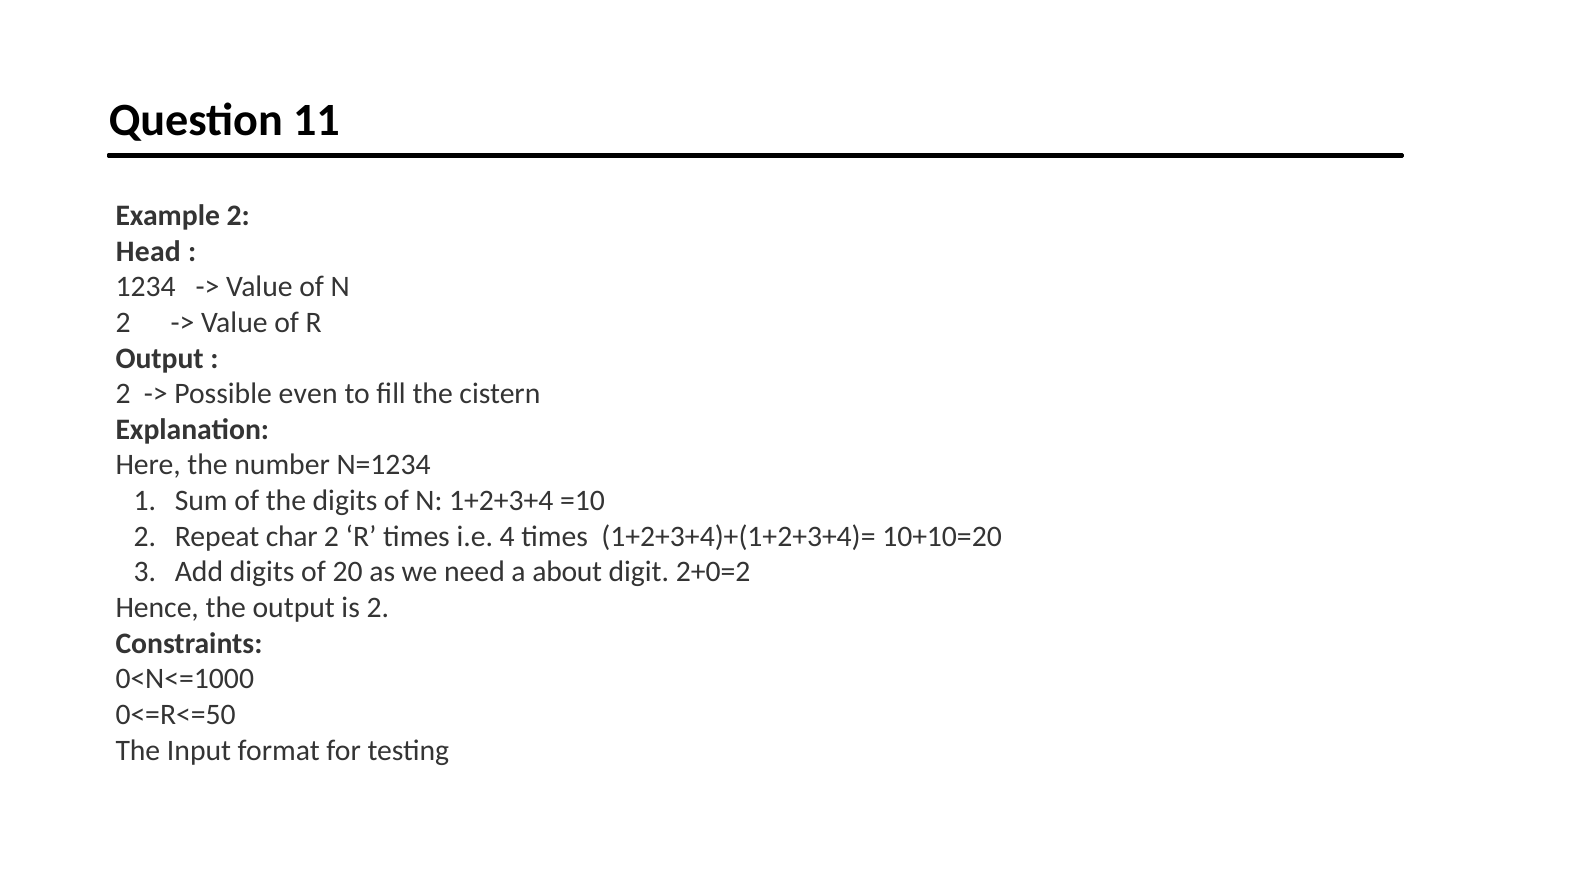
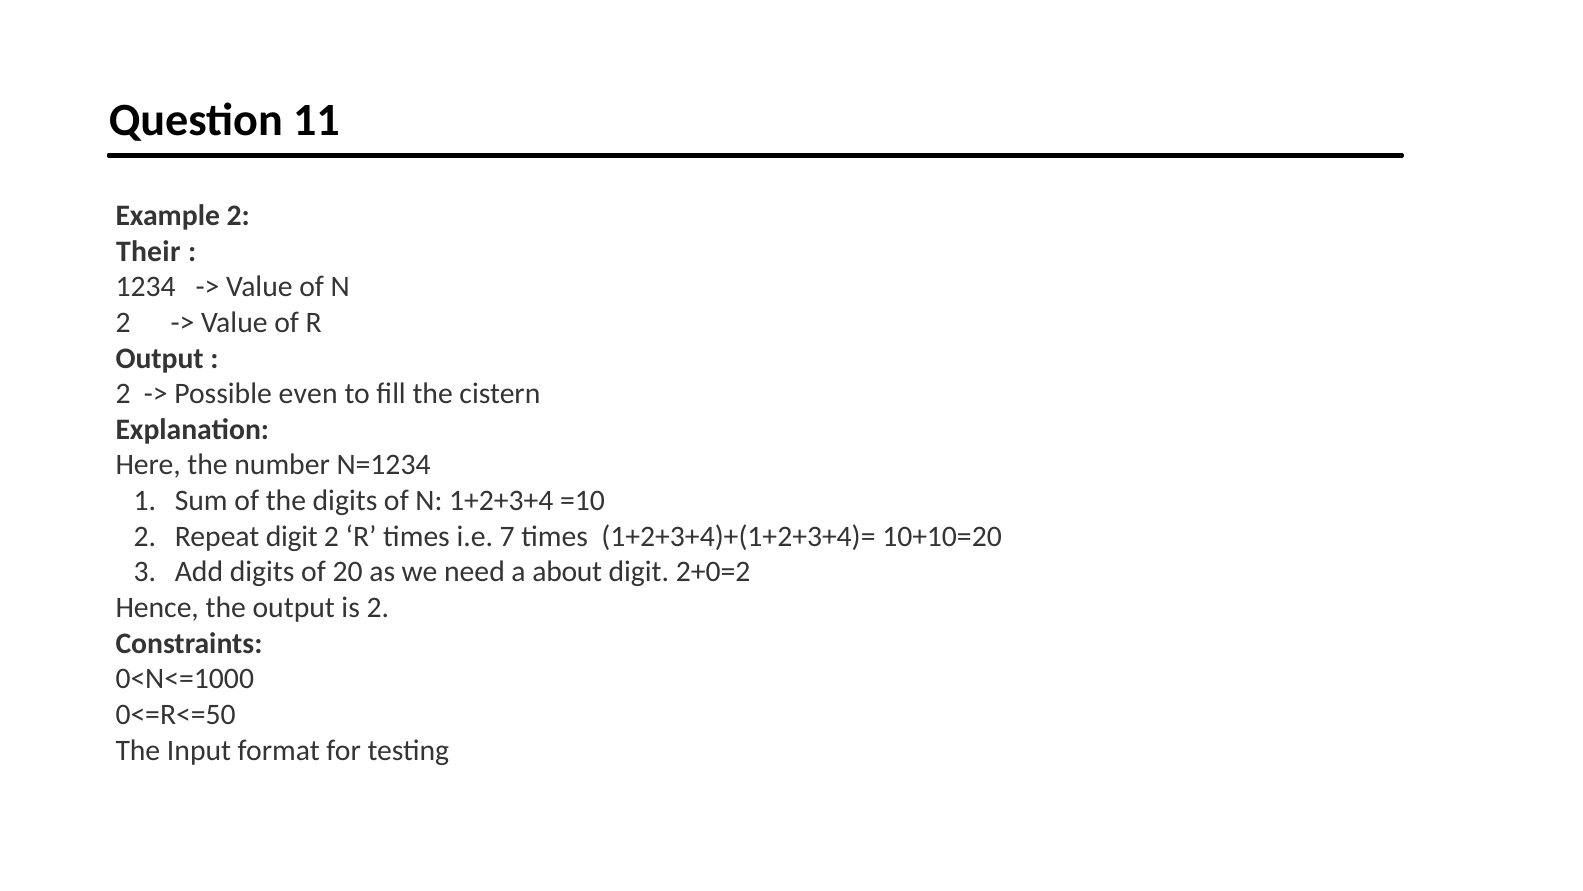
Head: Head -> Their
Repeat char: char -> digit
4: 4 -> 7
